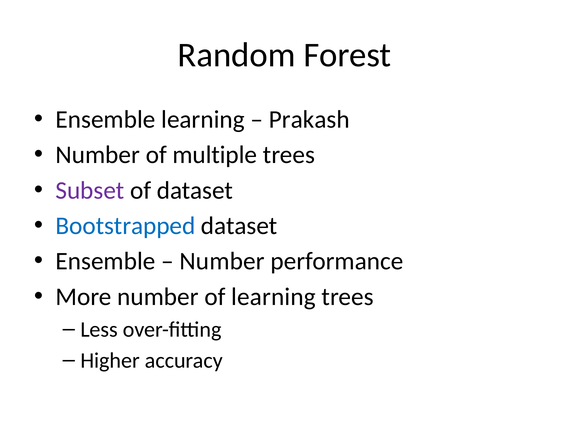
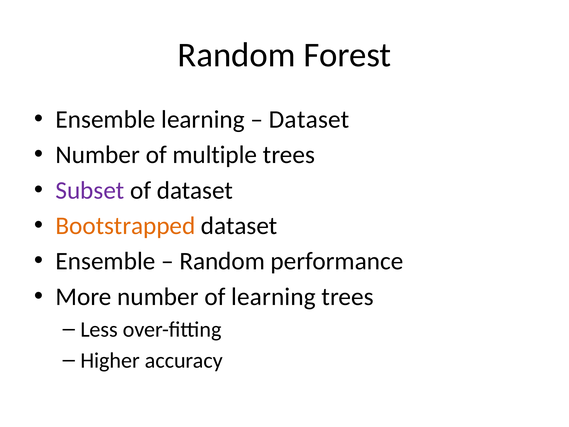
Prakash at (309, 119): Prakash -> Dataset
Bootstrapped colour: blue -> orange
Number at (222, 261): Number -> Random
